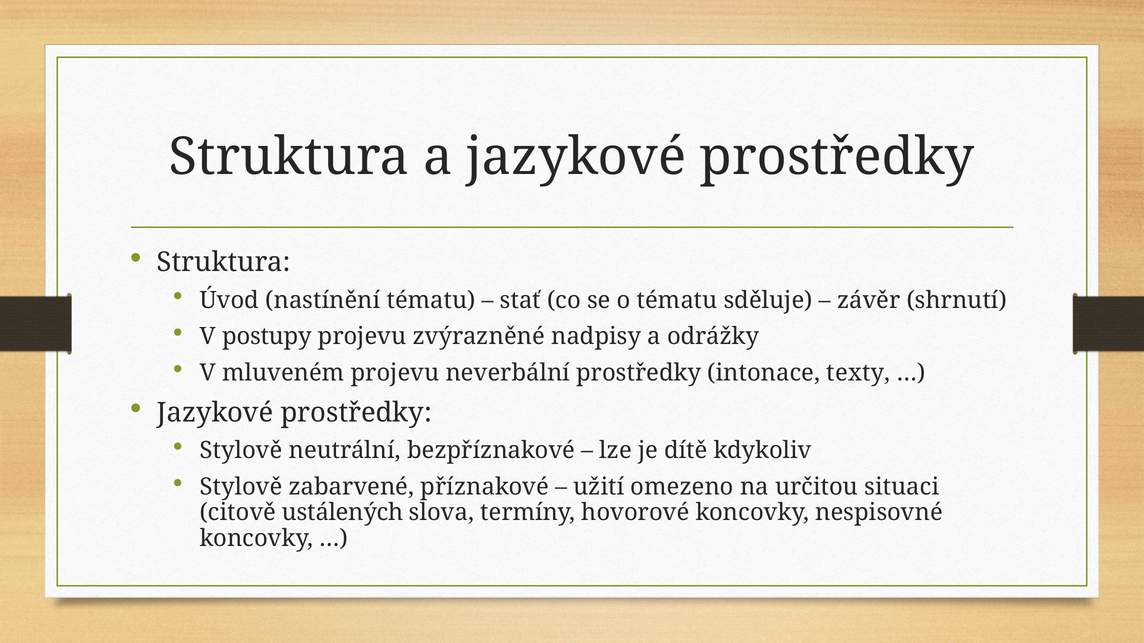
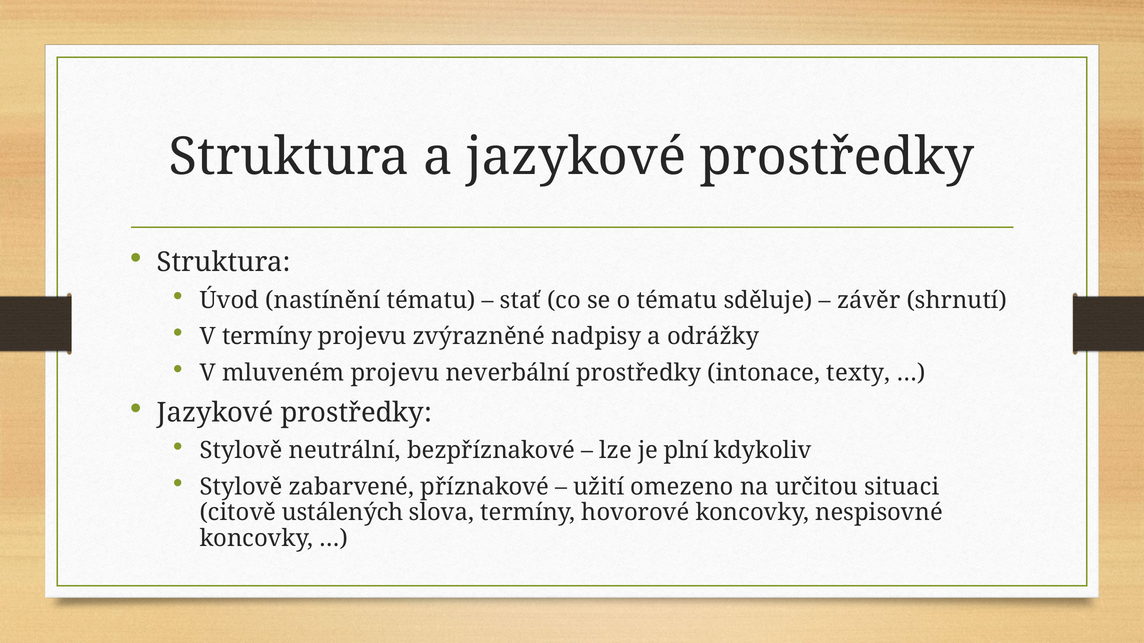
V postupy: postupy -> termíny
dítě: dítě -> plní
